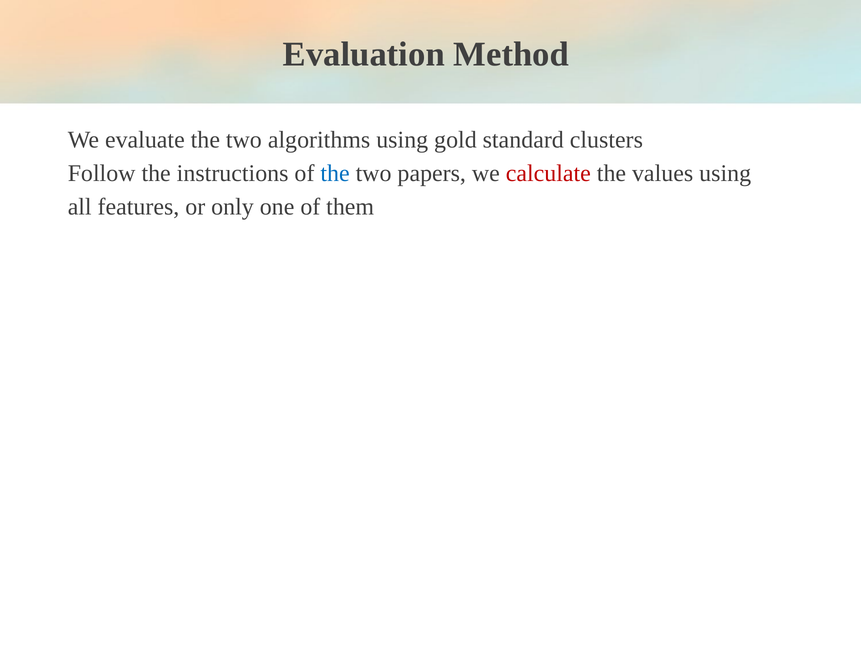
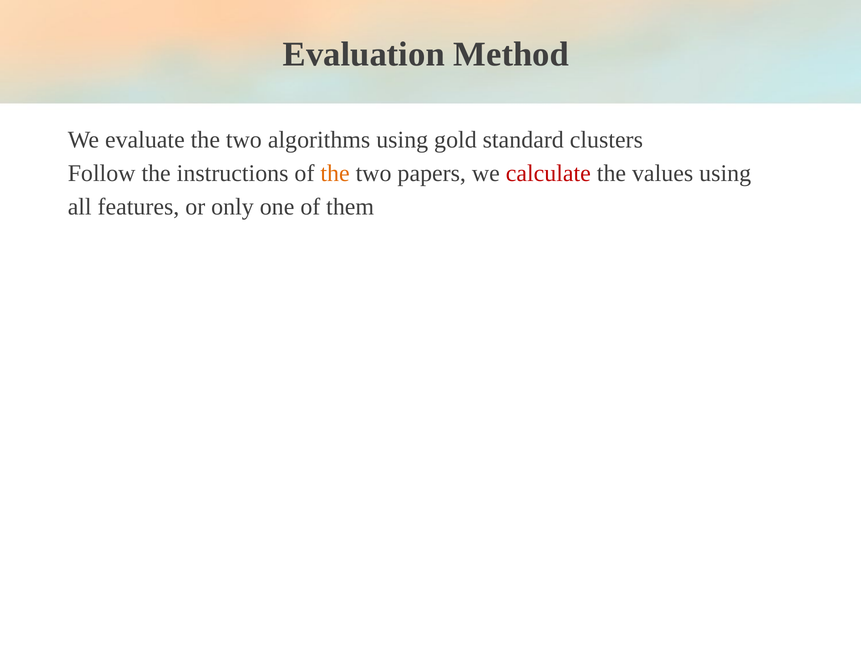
the at (335, 173) colour: blue -> orange
